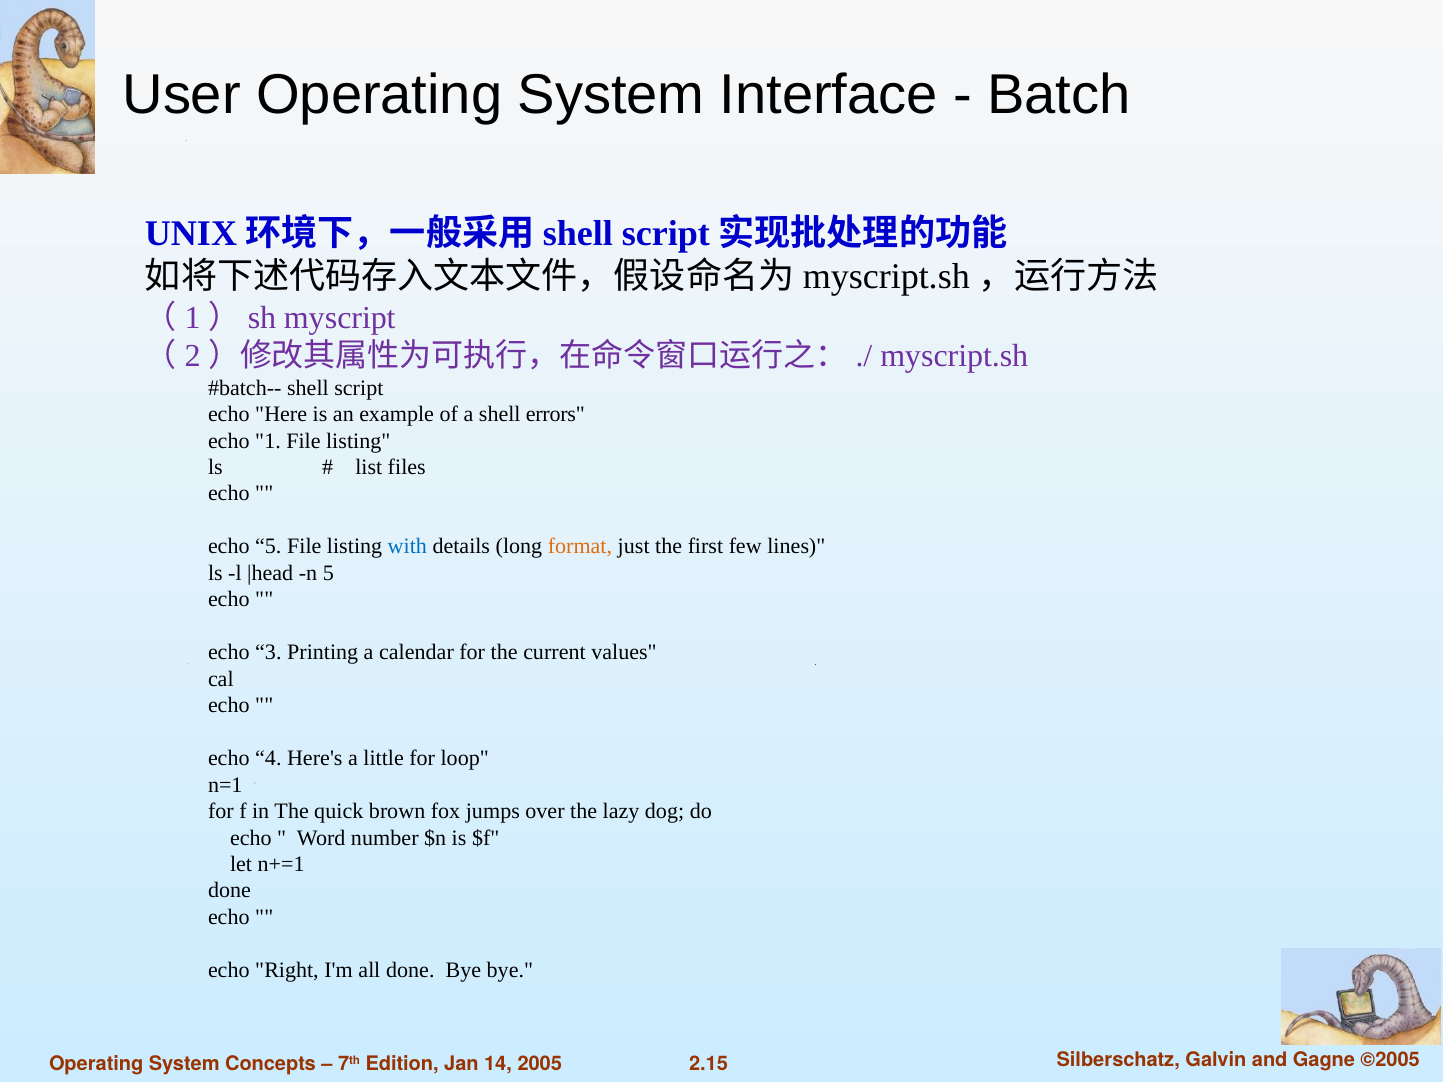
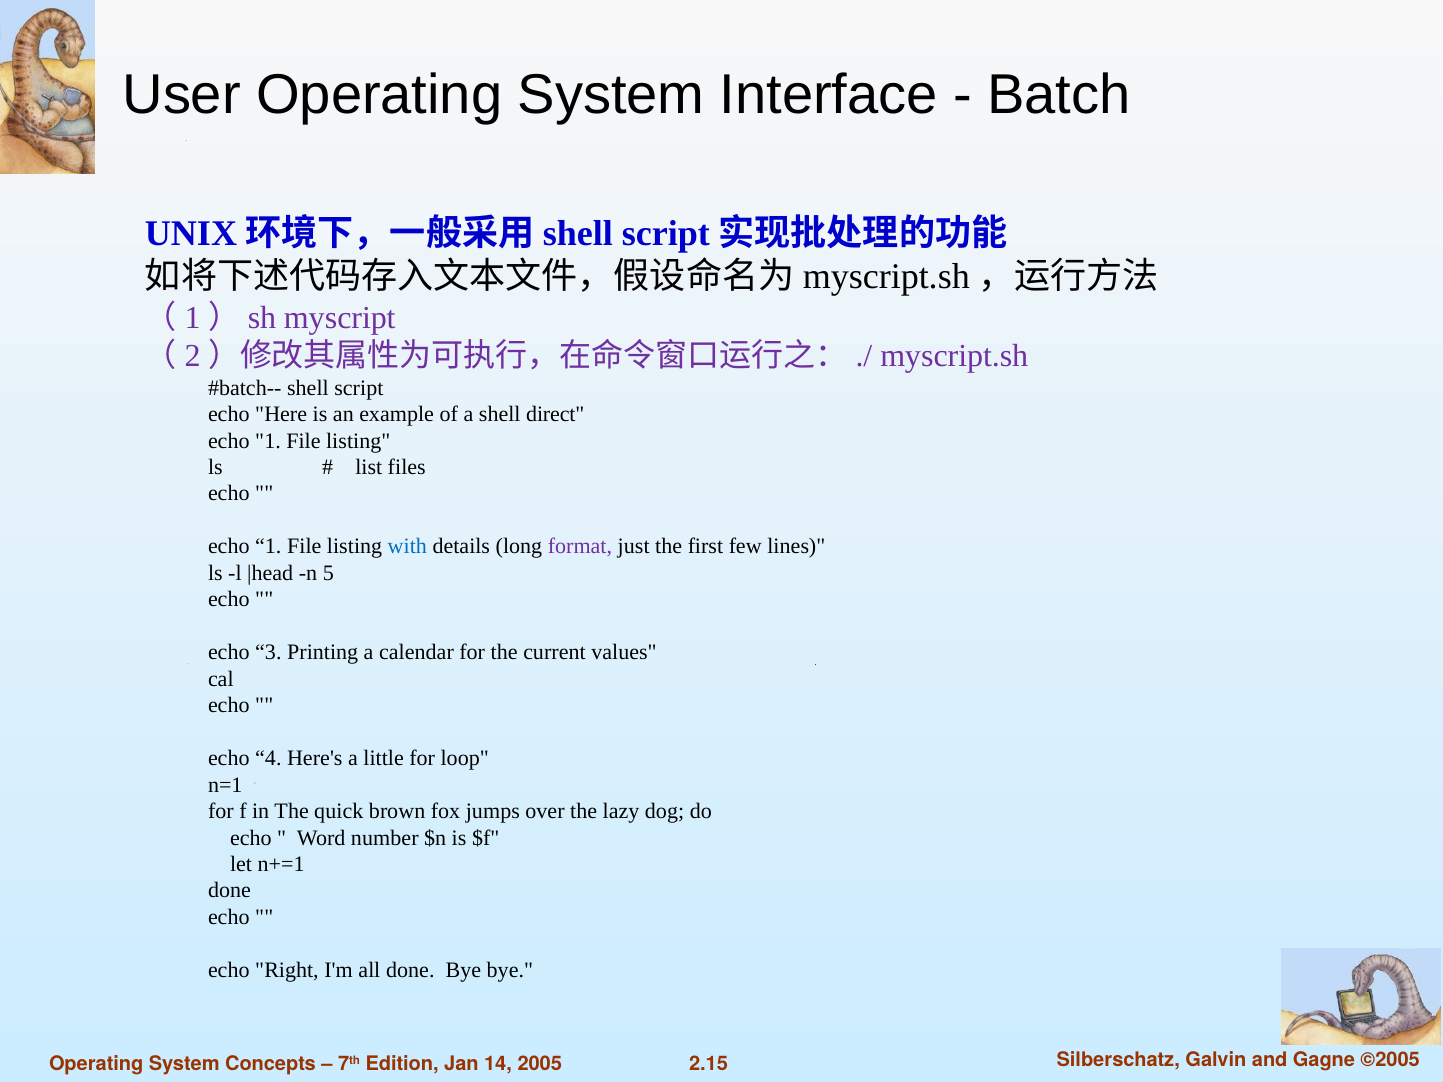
errors: errors -> direct
5 at (268, 547): 5 -> 1
format colour: orange -> purple
